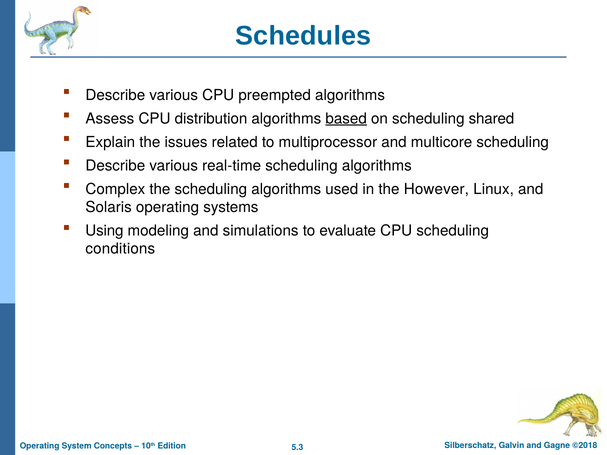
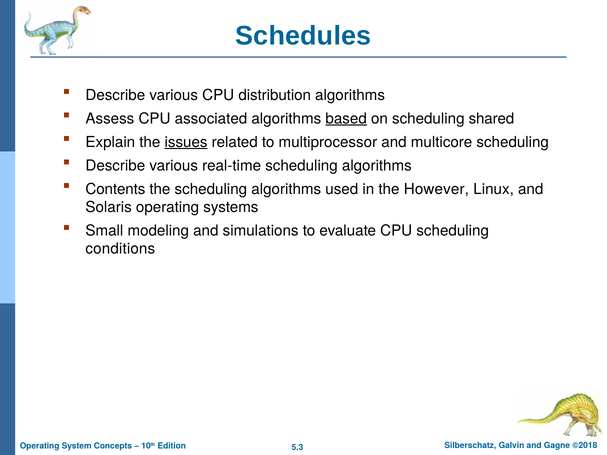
preempted: preempted -> distribution
distribution: distribution -> associated
issues underline: none -> present
Complex: Complex -> Contents
Using: Using -> Small
